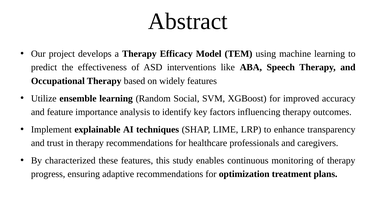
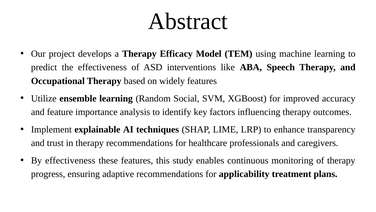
By characterized: characterized -> effectiveness
optimization: optimization -> applicability
